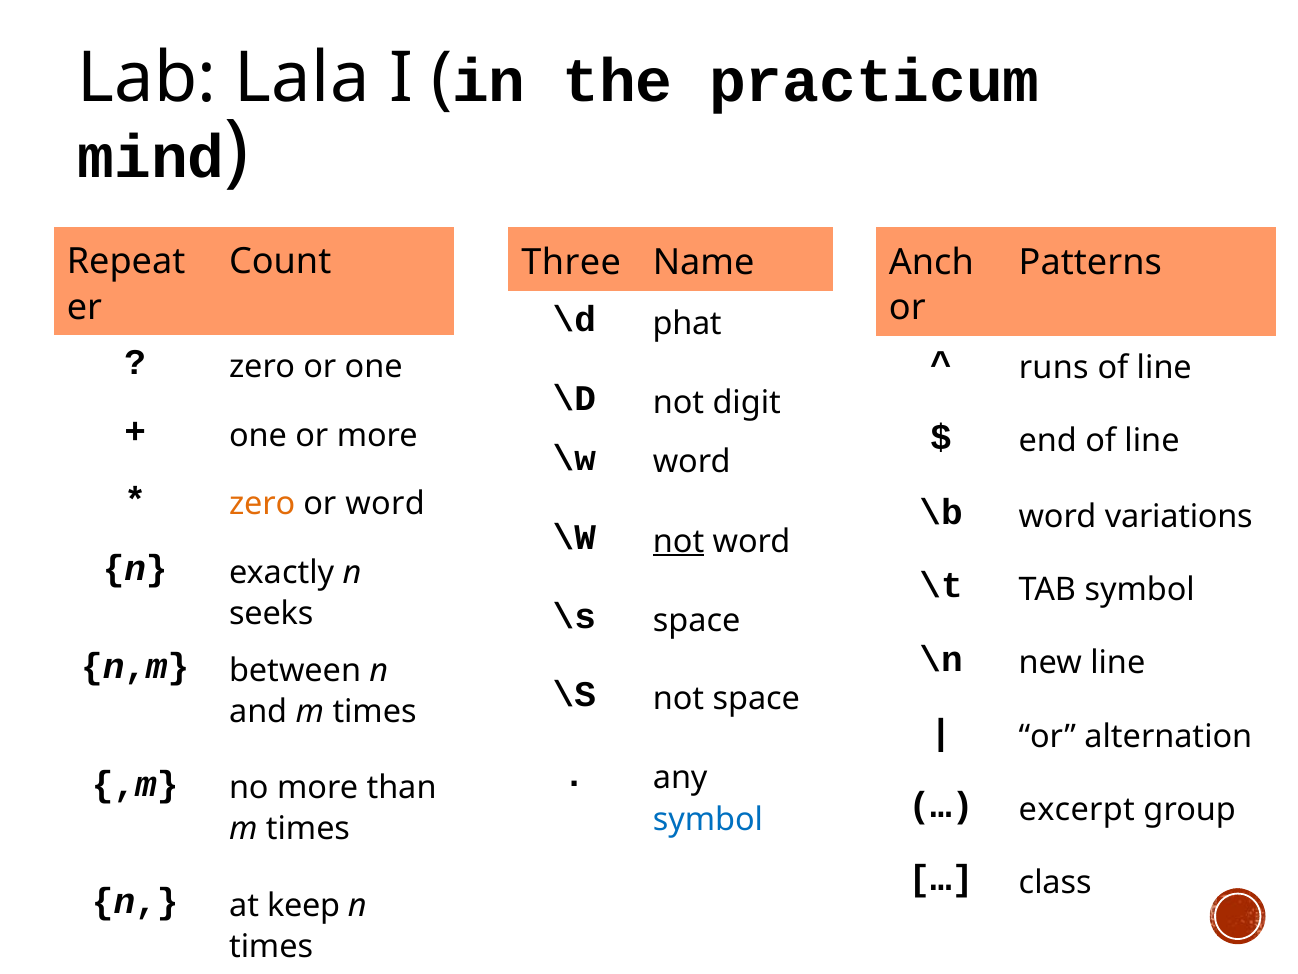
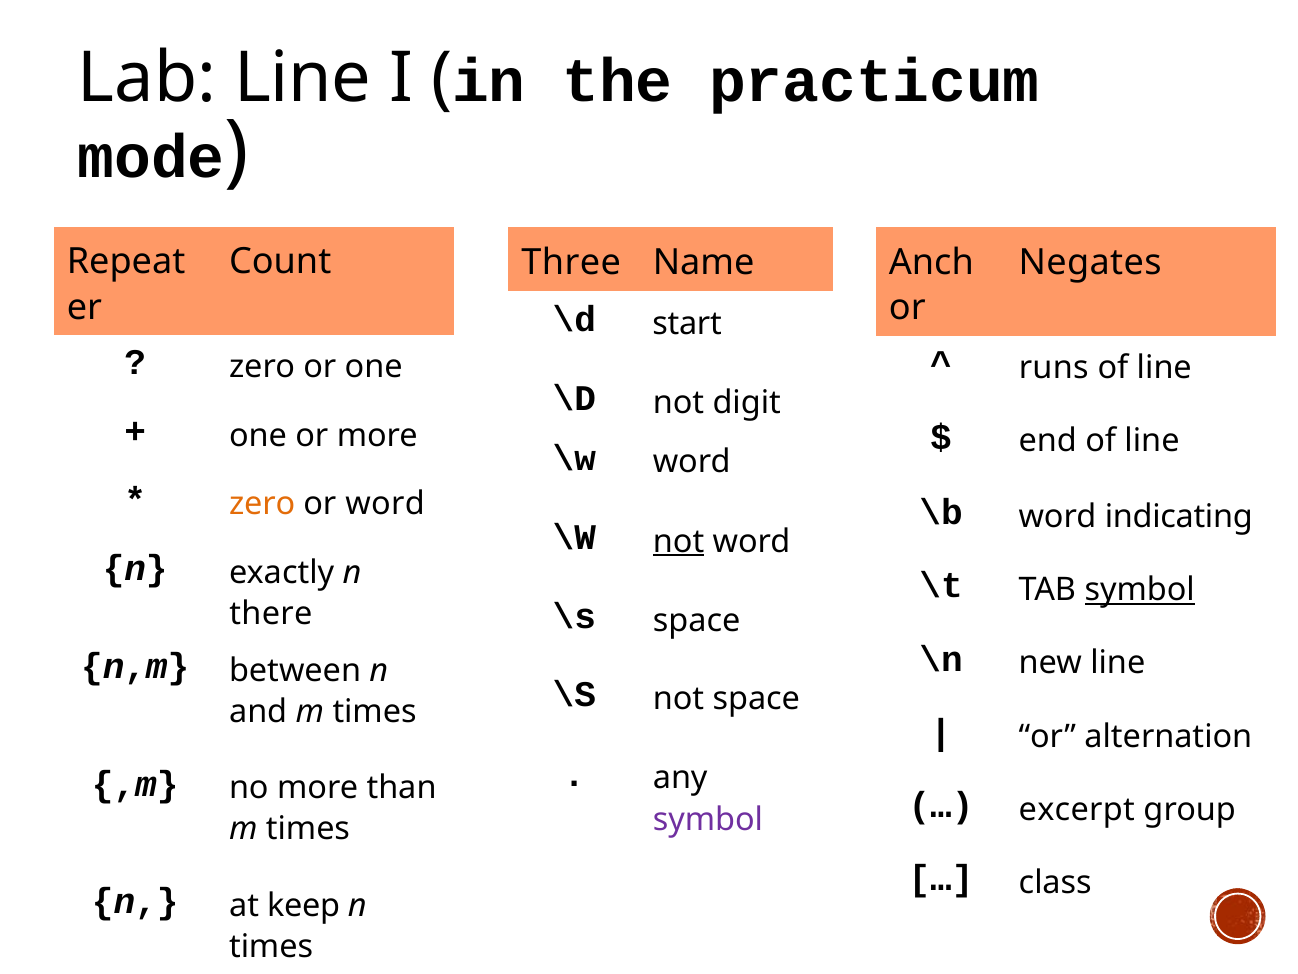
Lab Lala: Lala -> Line
mind: mind -> mode
Patterns: Patterns -> Negates
phat: phat -> start
variations: variations -> indicating
symbol at (1140, 590) underline: none -> present
seeks: seeks -> there
symbol at (708, 819) colour: blue -> purple
